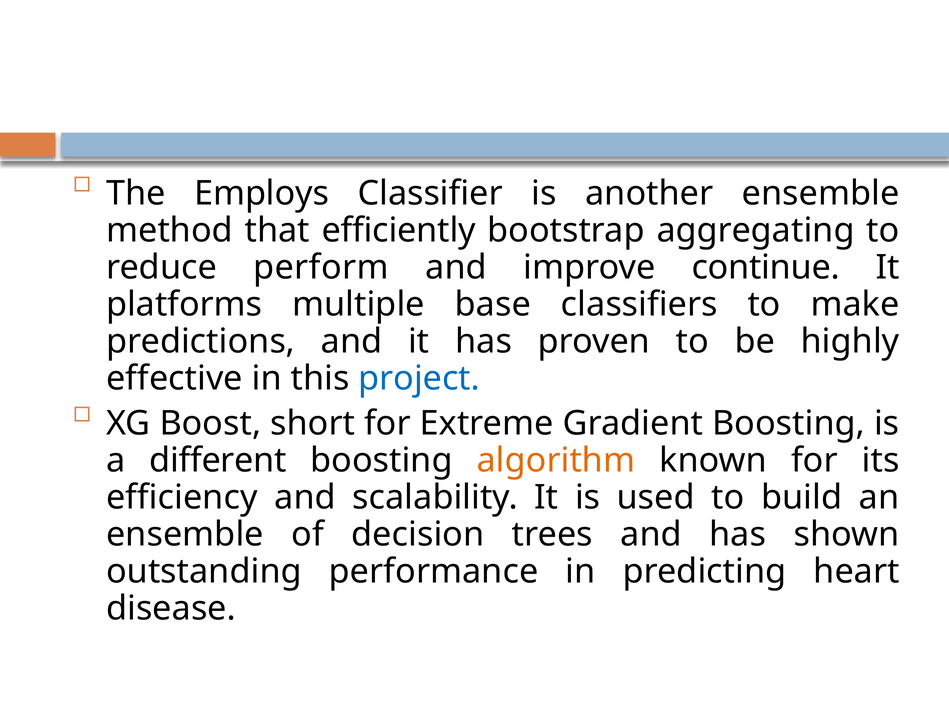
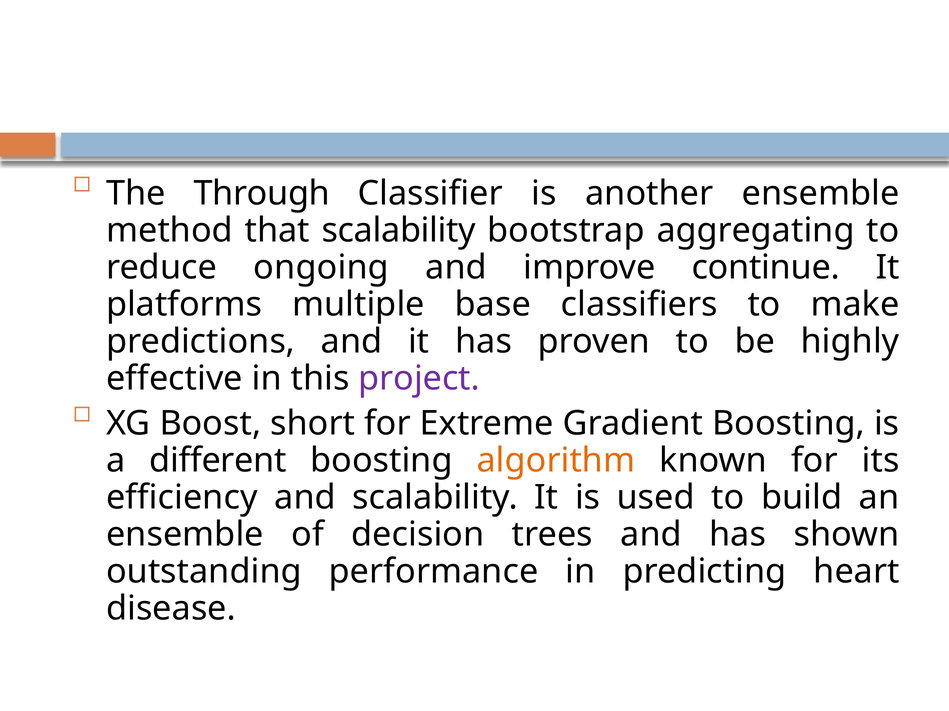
Employs: Employs -> Through
that efficiently: efficiently -> scalability
perform: perform -> ongoing
project colour: blue -> purple
